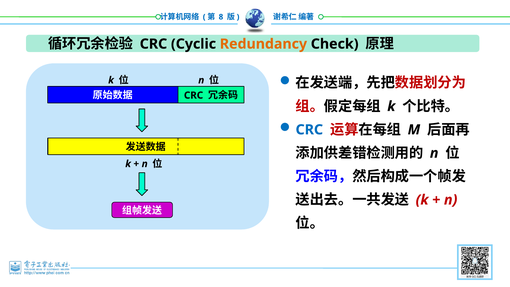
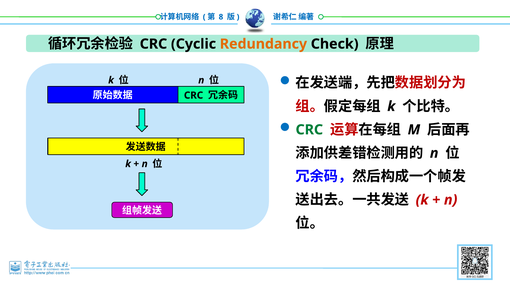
CRC at (309, 130) colour: blue -> green
